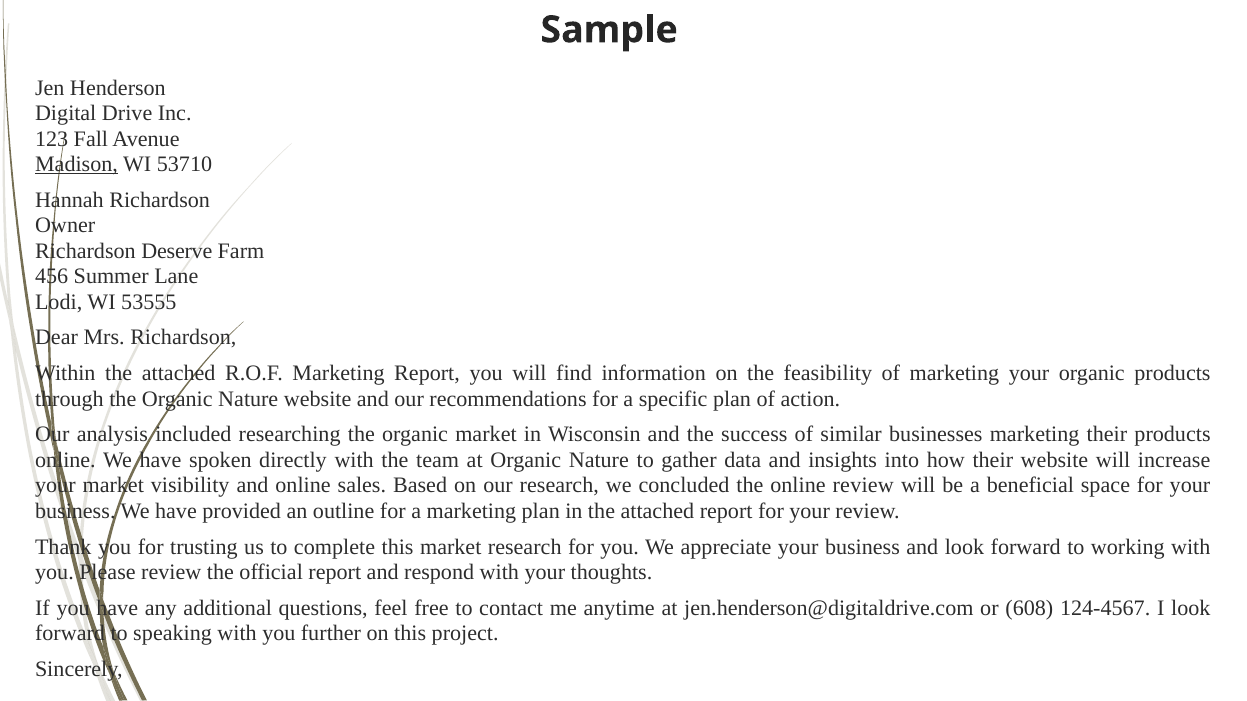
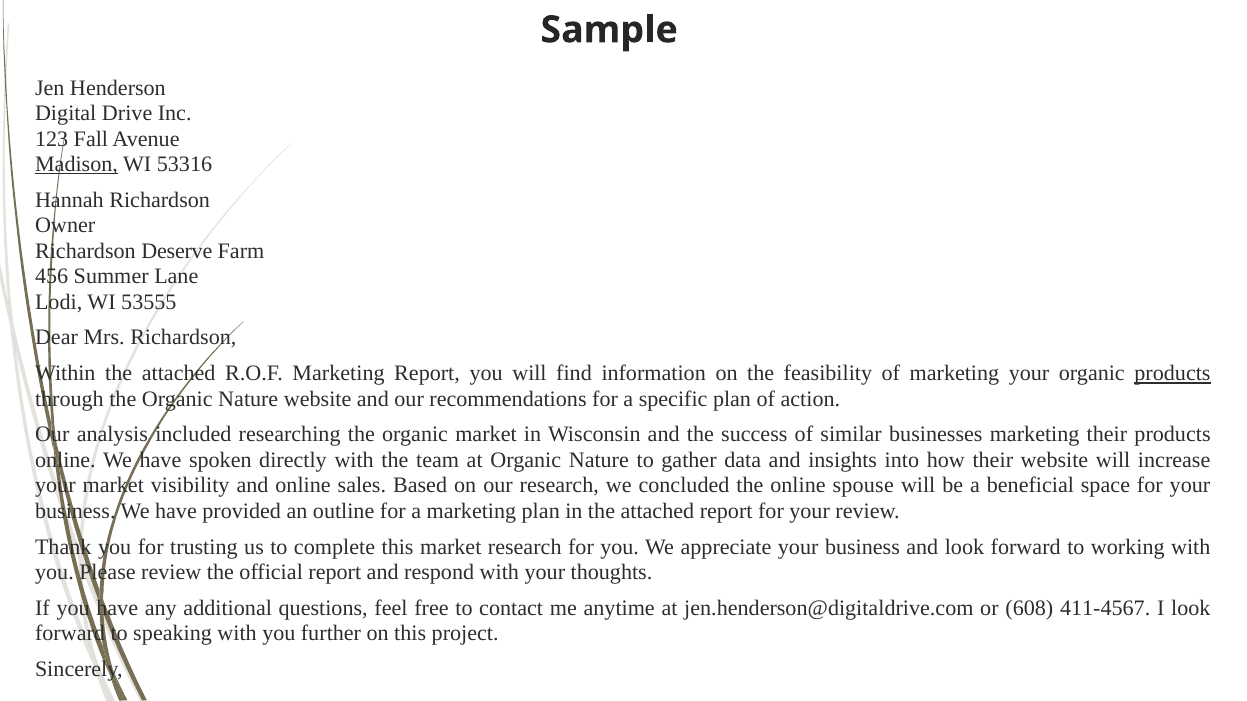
53710: 53710 -> 53316
products at (1172, 374) underline: none -> present
online review: review -> spouse
124-4567: 124-4567 -> 411-4567
